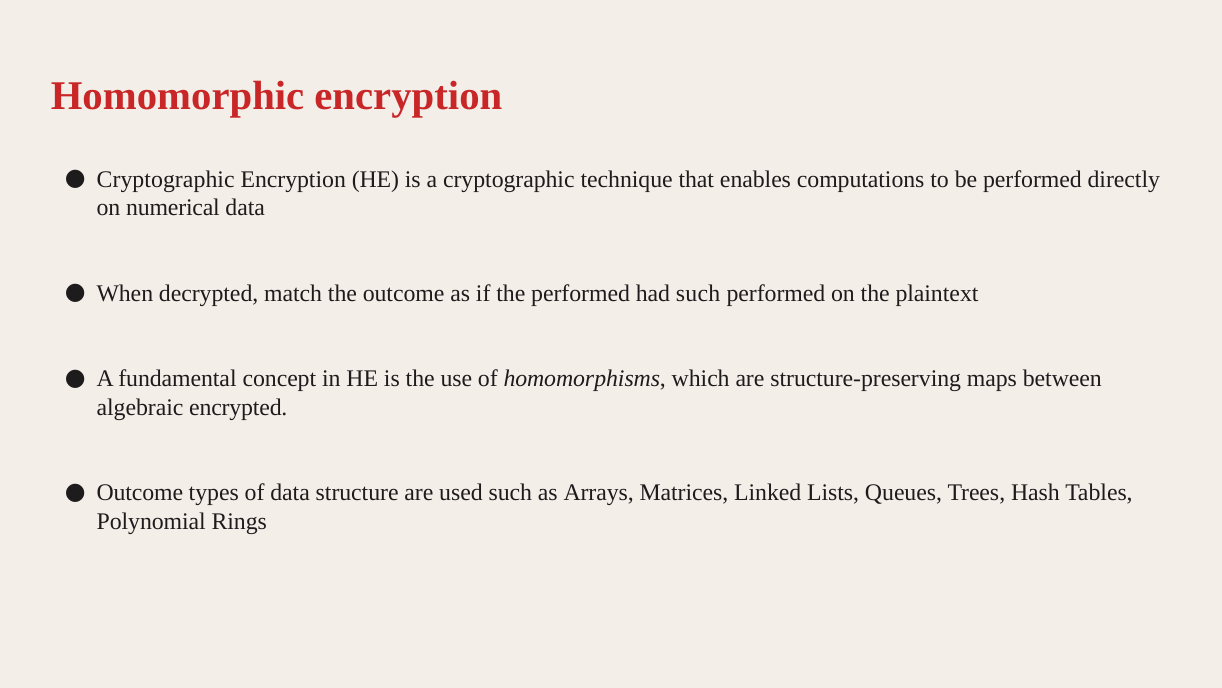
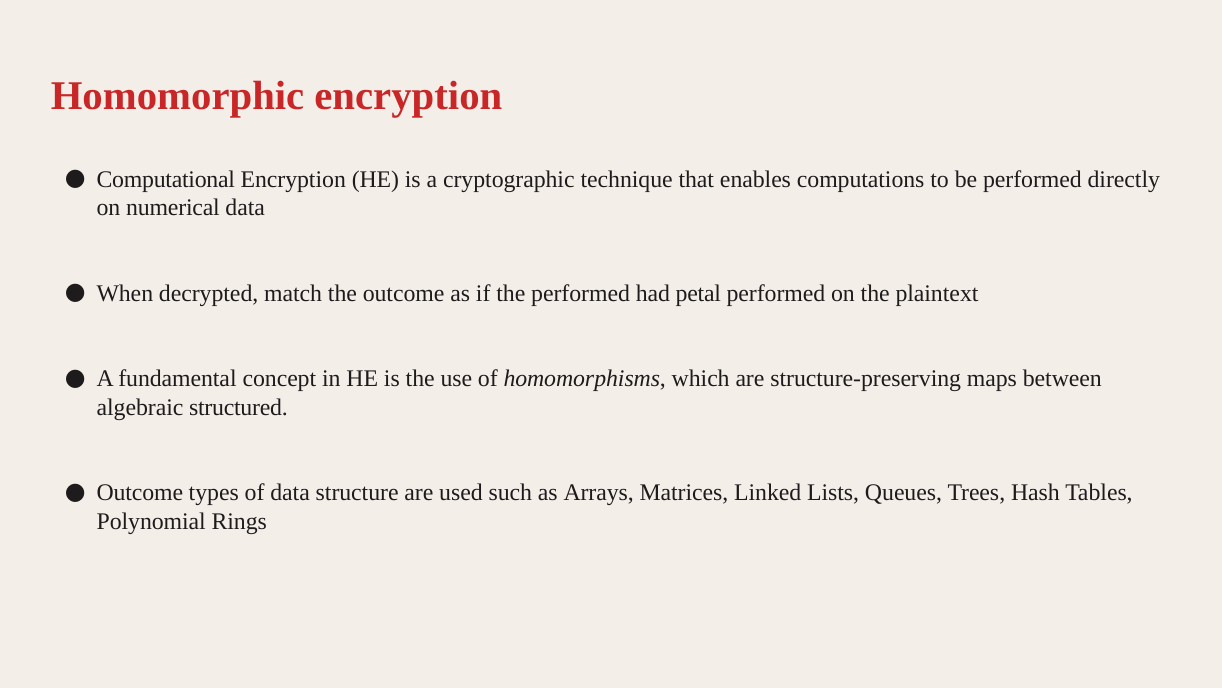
Cryptographic at (166, 179): Cryptographic -> Computational
had such: such -> petal
encrypted: encrypted -> structured
